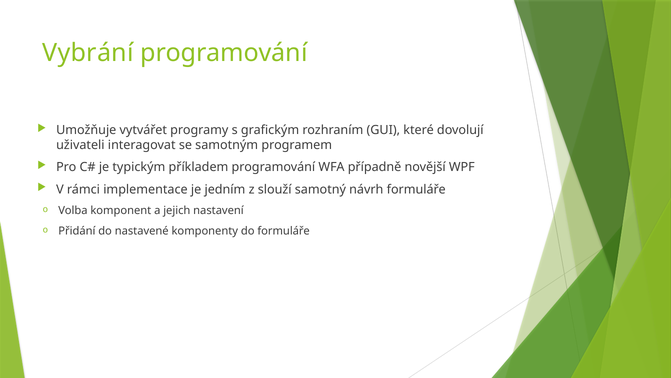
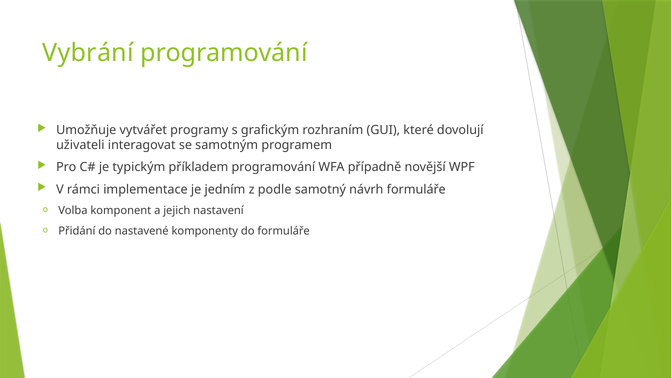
slouží: slouží -> podle
